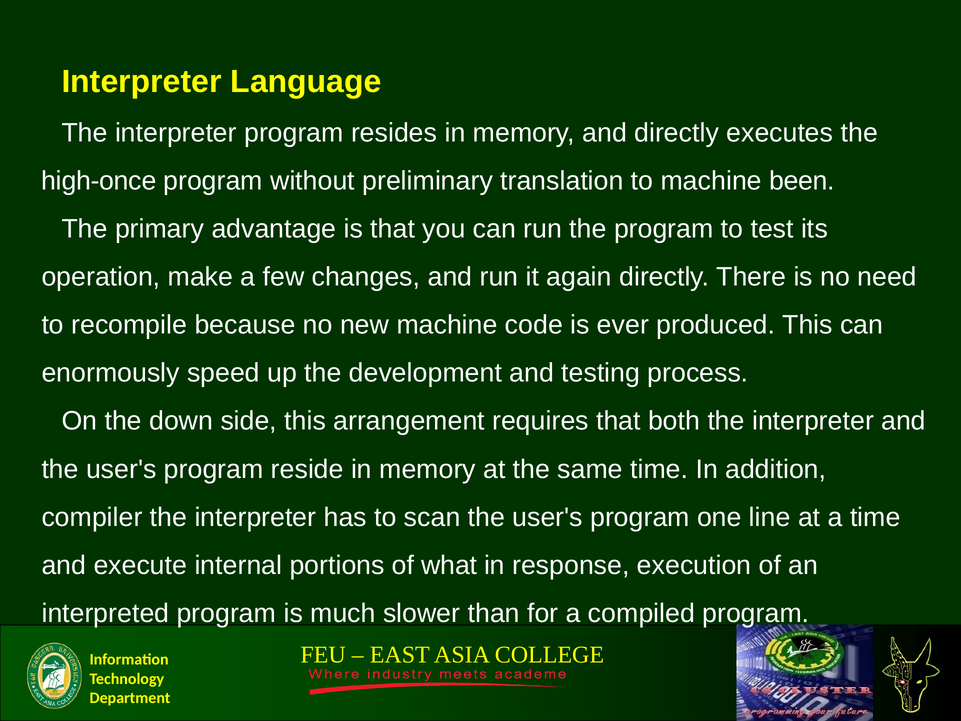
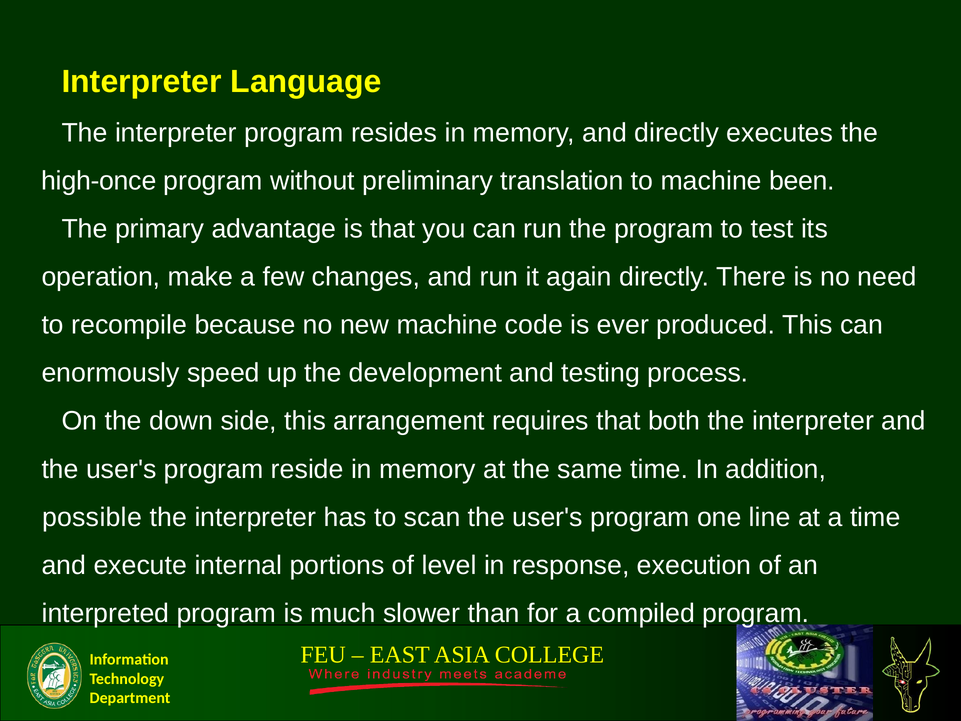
compiler: compiler -> possible
what: what -> level
